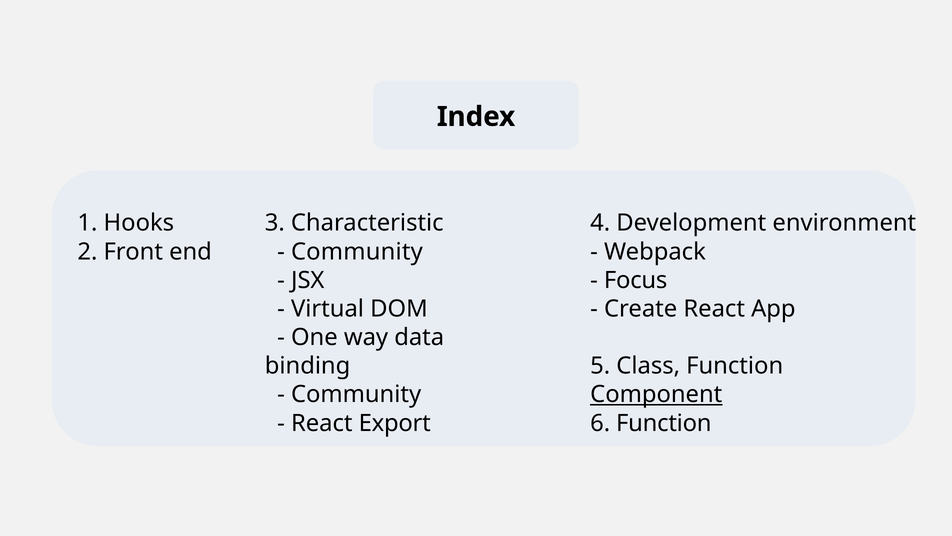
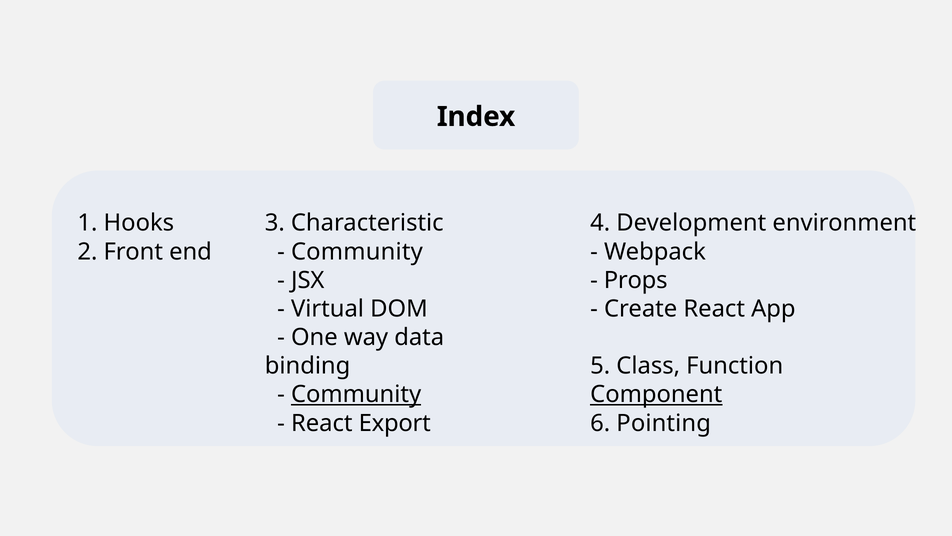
Focus: Focus -> Props
Community at (356, 394) underline: none -> present
6 Function: Function -> Pointing
